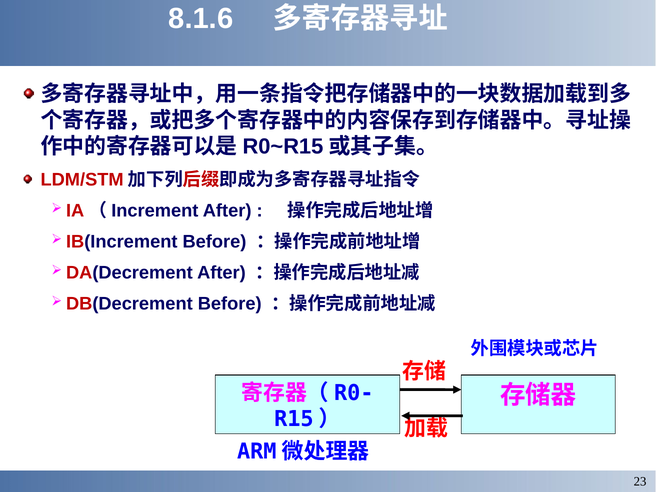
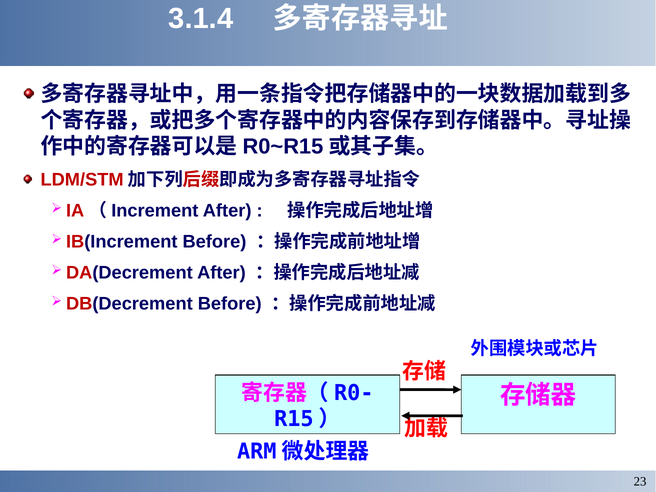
8.1.6: 8.1.6 -> 3.1.4
